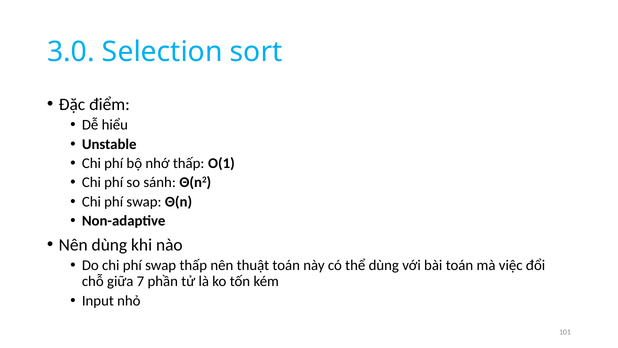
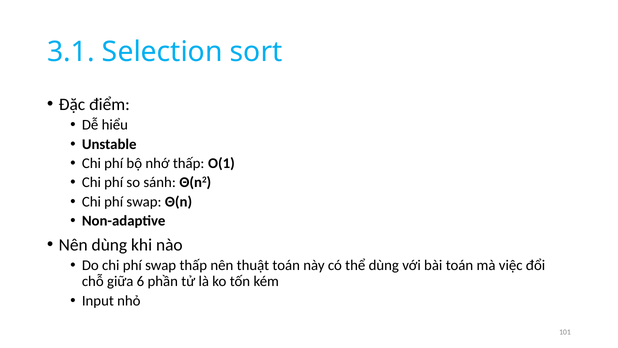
3.0: 3.0 -> 3.1
7: 7 -> 6
